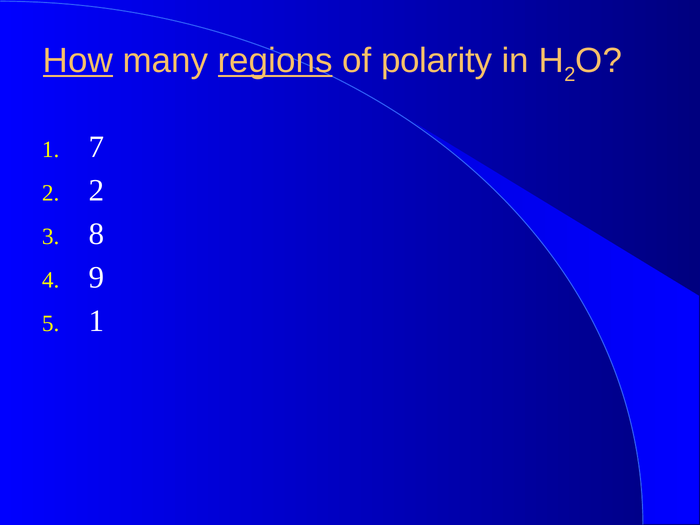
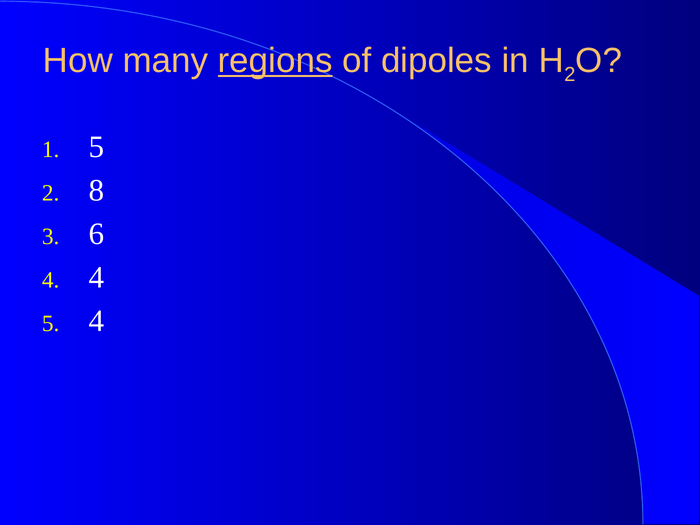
How underline: present -> none
polarity: polarity -> dipoles
7 at (96, 147): 7 -> 5
2 2: 2 -> 8
8: 8 -> 6
4 9: 9 -> 4
5 1: 1 -> 4
